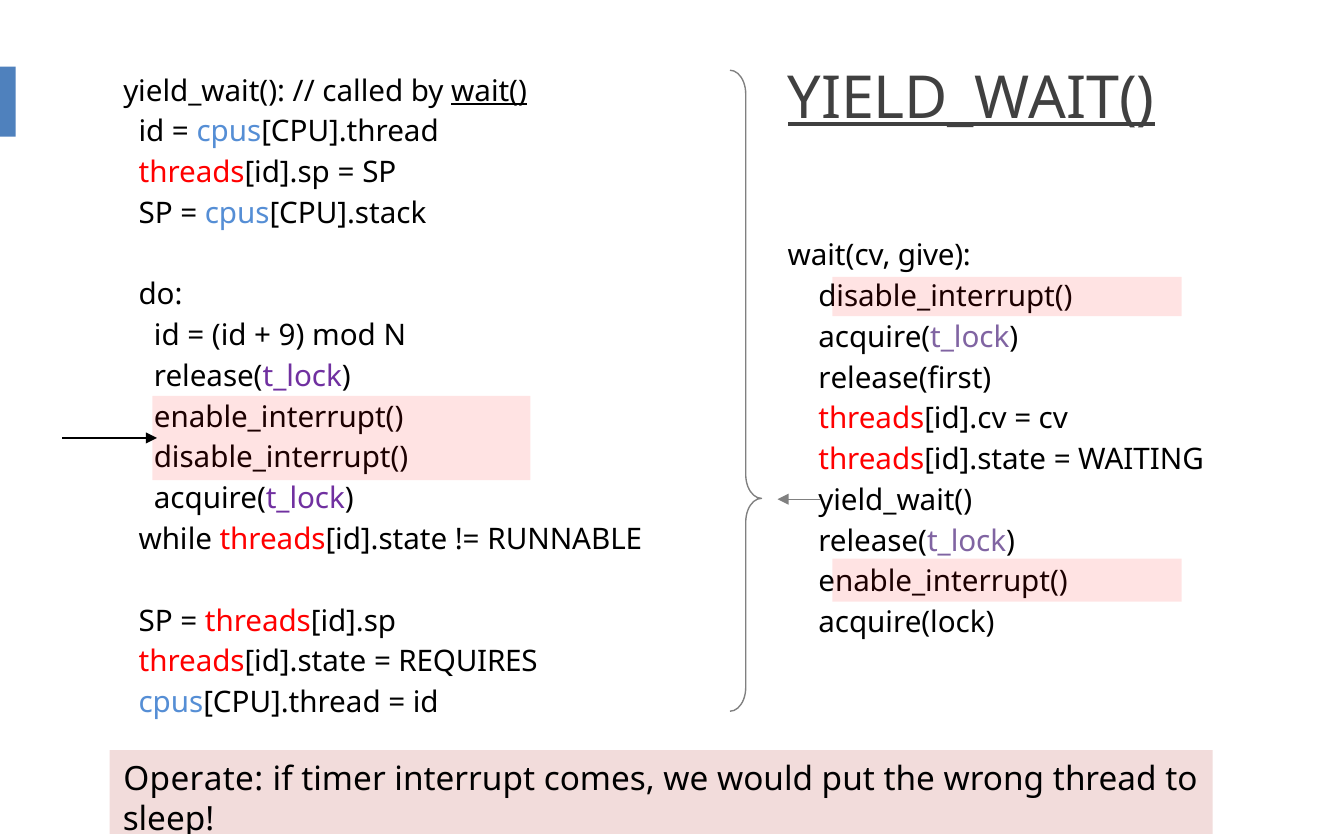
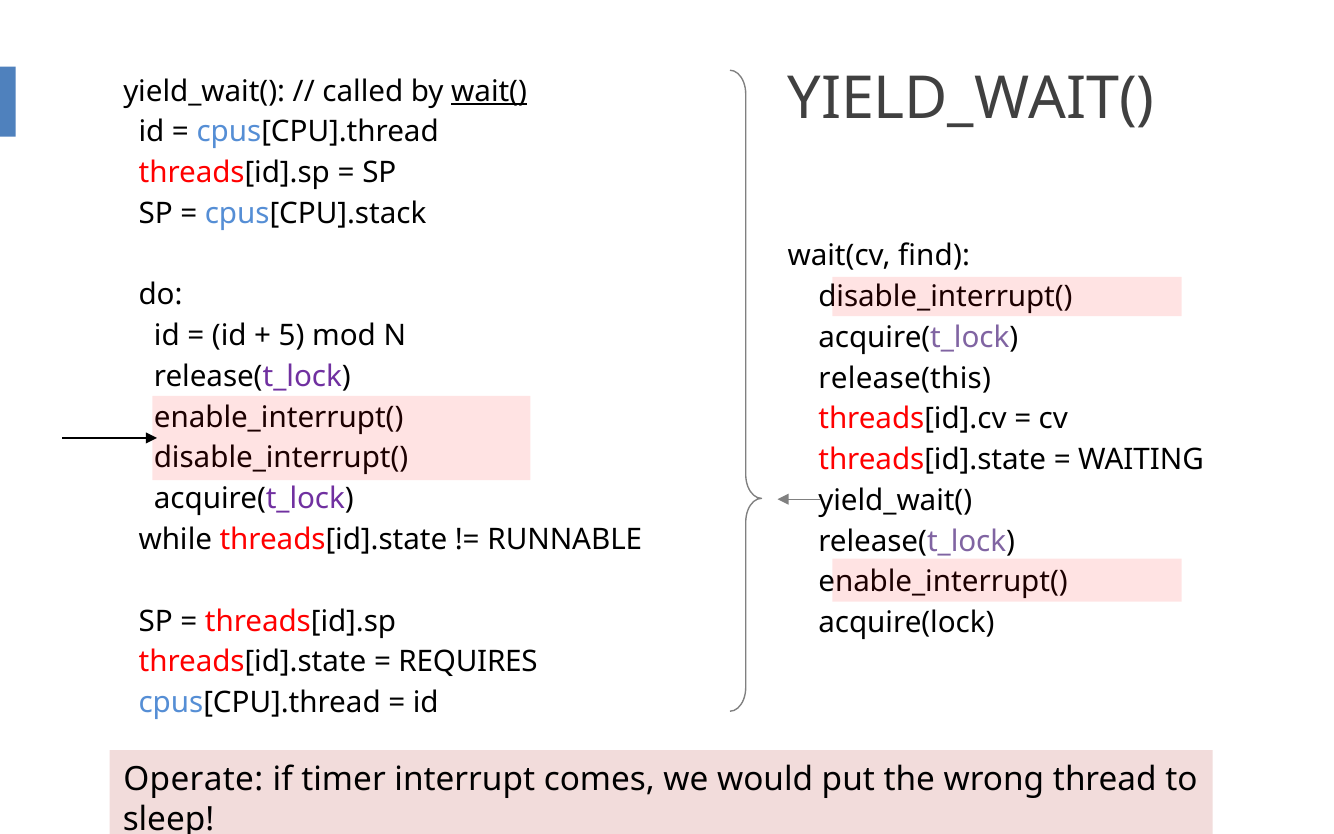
YIELD_WAIT( at (971, 98) underline: present -> none
give: give -> find
9: 9 -> 5
release(first: release(first -> release(this
